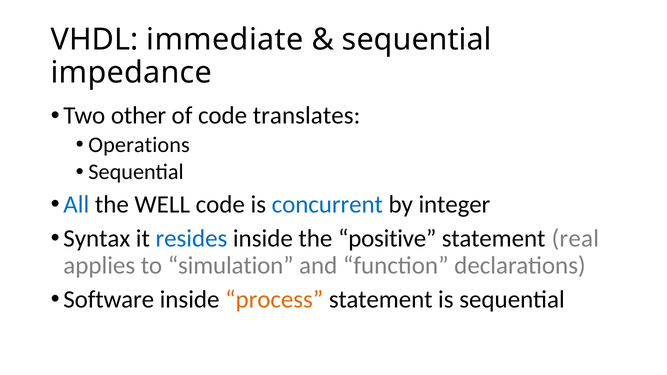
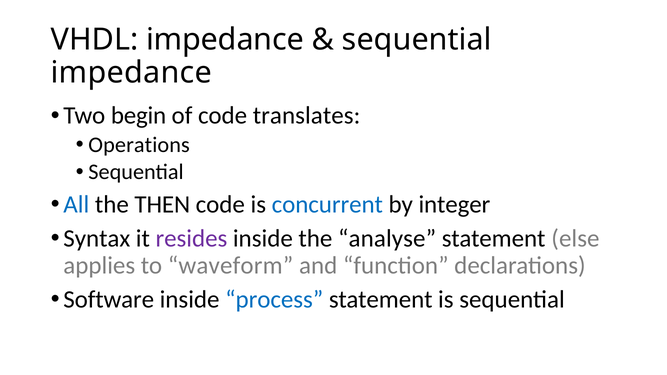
VHDL immediate: immediate -> impedance
other: other -> begin
WELL: WELL -> THEN
resides colour: blue -> purple
positive: positive -> analyse
real: real -> else
simulation: simulation -> waveform
process colour: orange -> blue
